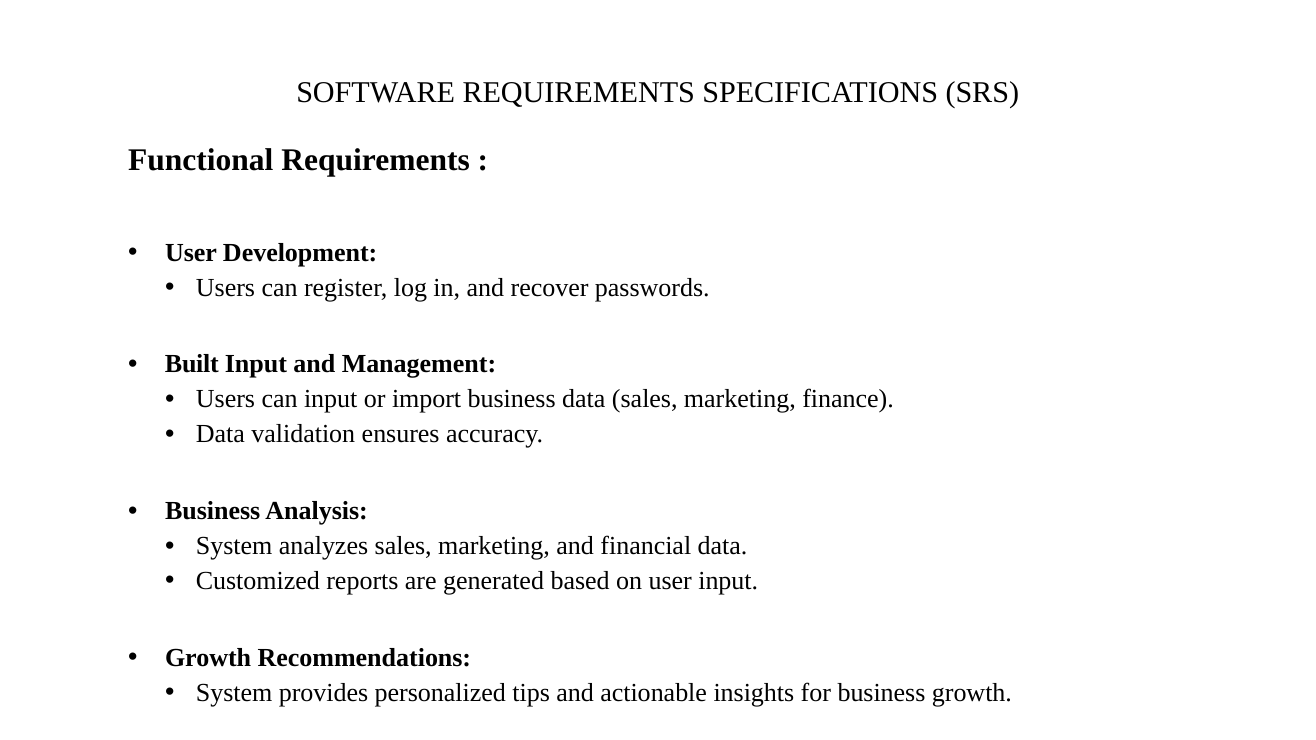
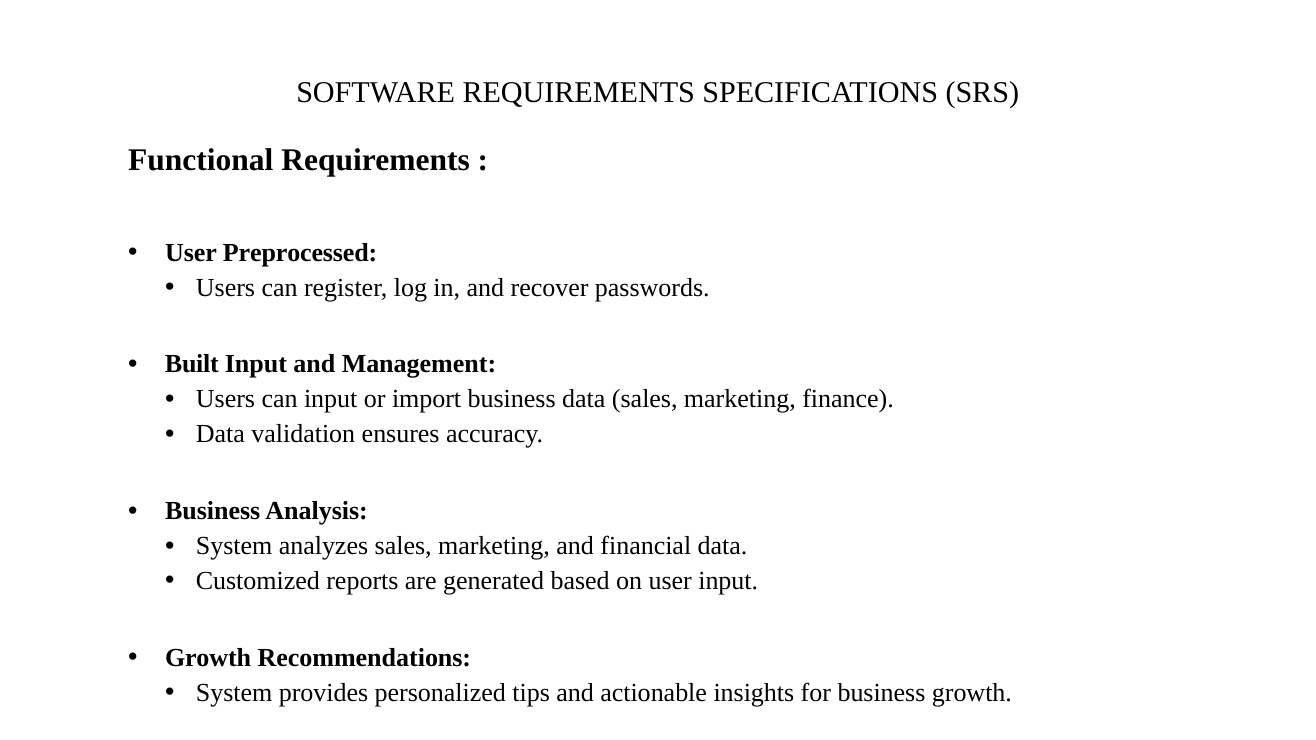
Development: Development -> Preprocessed
